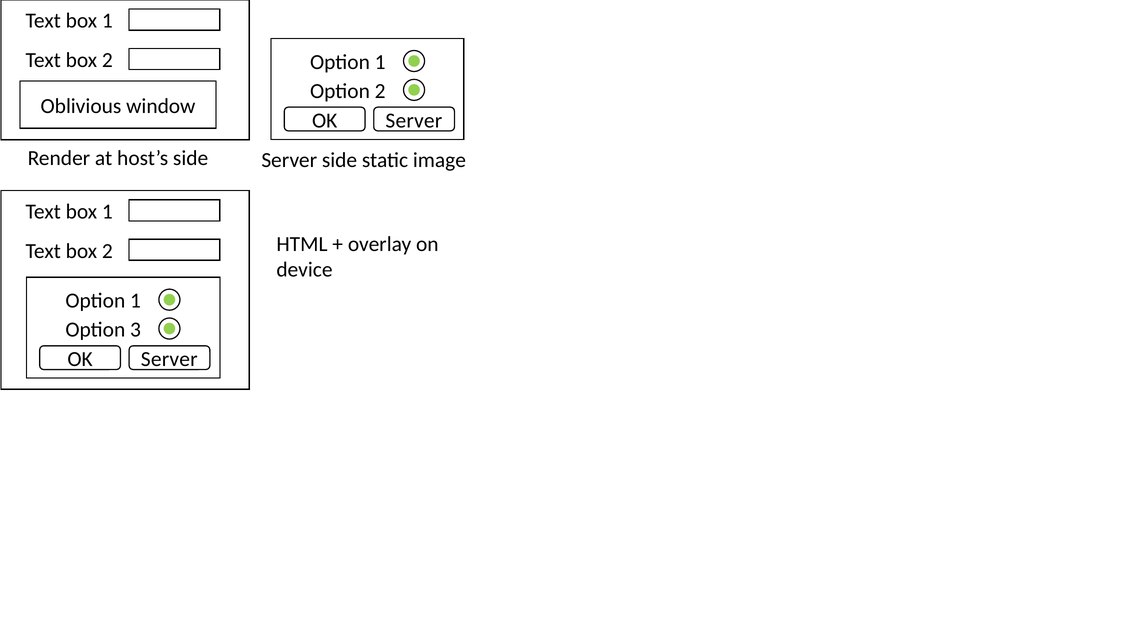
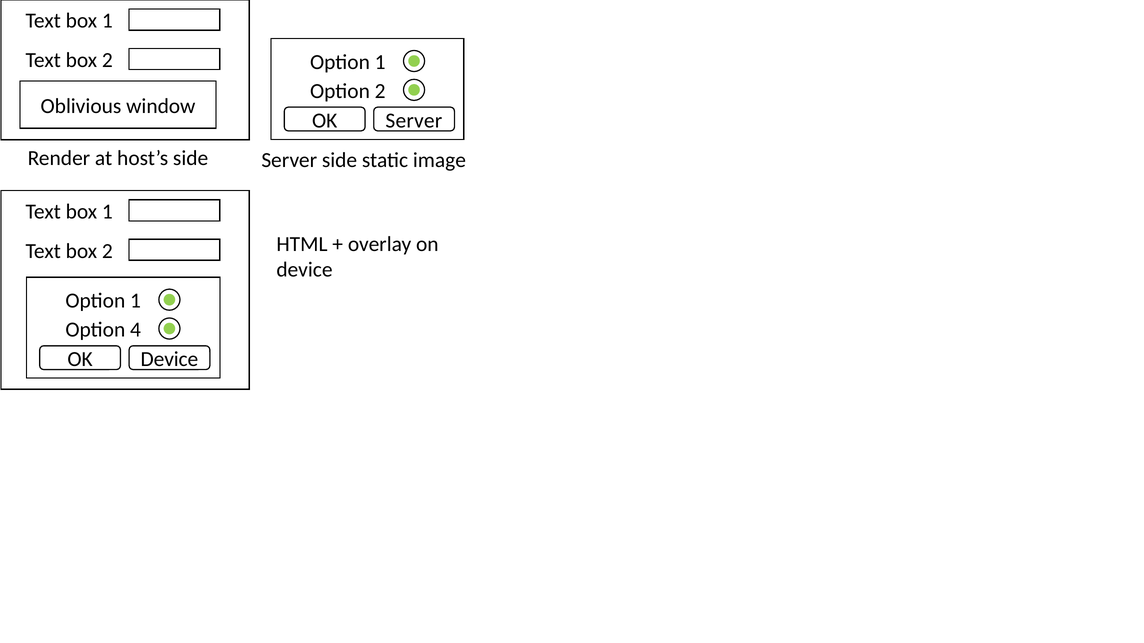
3: 3 -> 4
Server at (169, 359): Server -> Device
